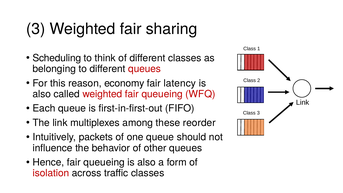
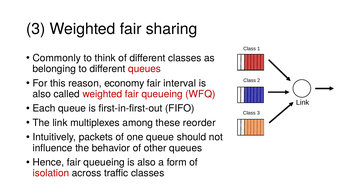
Scheduling: Scheduling -> Commonly
latency: latency -> interval
